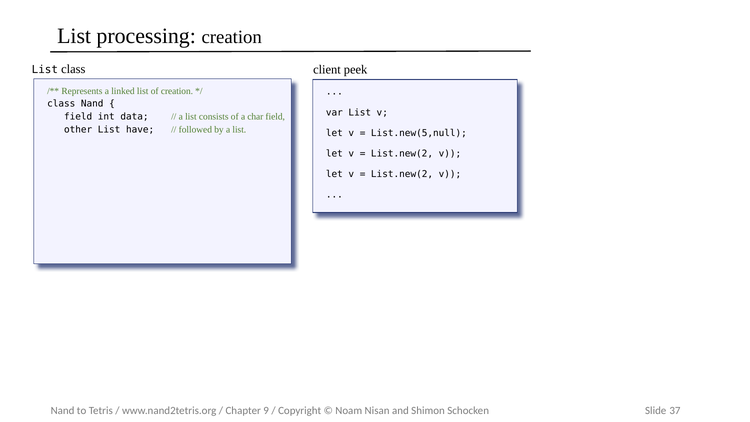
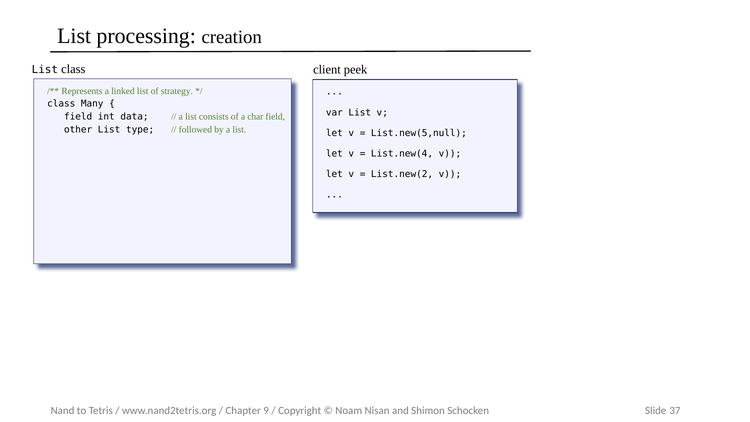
of creation: creation -> strategy
class Nand: Nand -> Many
have: have -> type
List.new(2 at (402, 154): List.new(2 -> List.new(4
